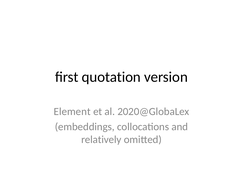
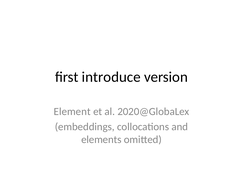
quotation: quotation -> introduce
relatively: relatively -> elements
